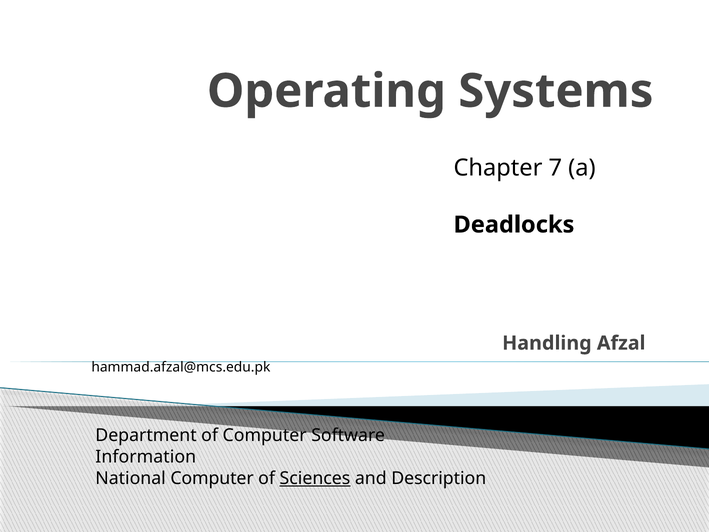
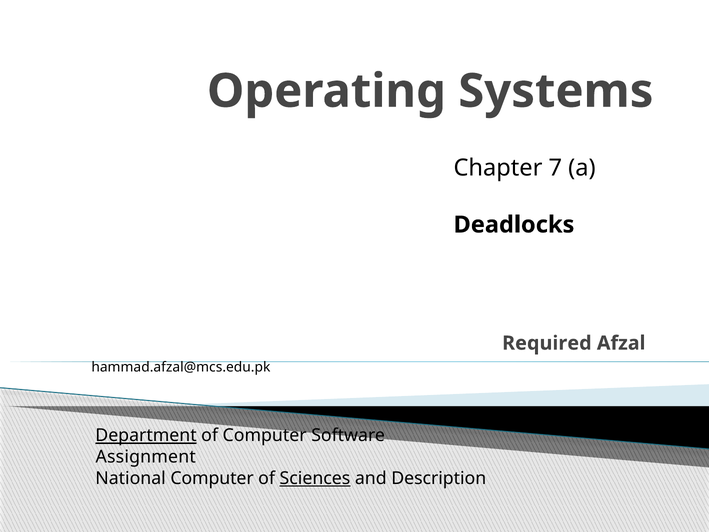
Handling: Handling -> Required
Department underline: none -> present
Information: Information -> Assignment
